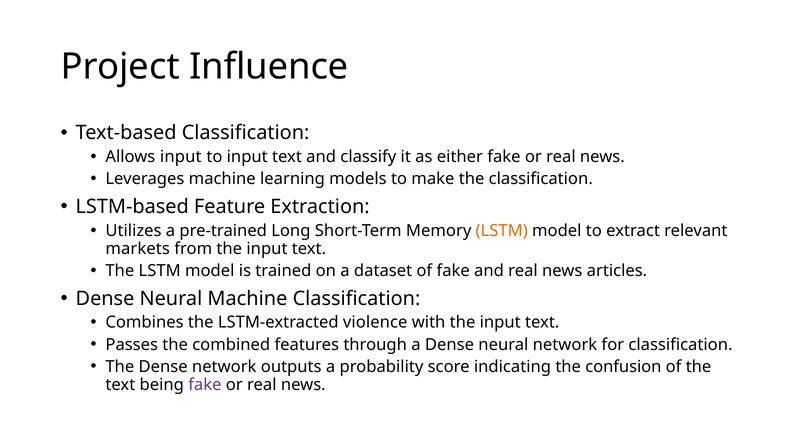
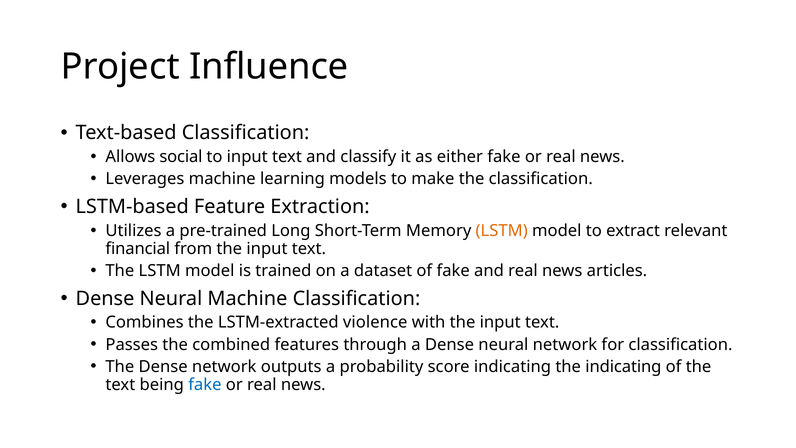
Allows input: input -> social
markets: markets -> financial
the confusion: confusion -> indicating
fake at (205, 384) colour: purple -> blue
